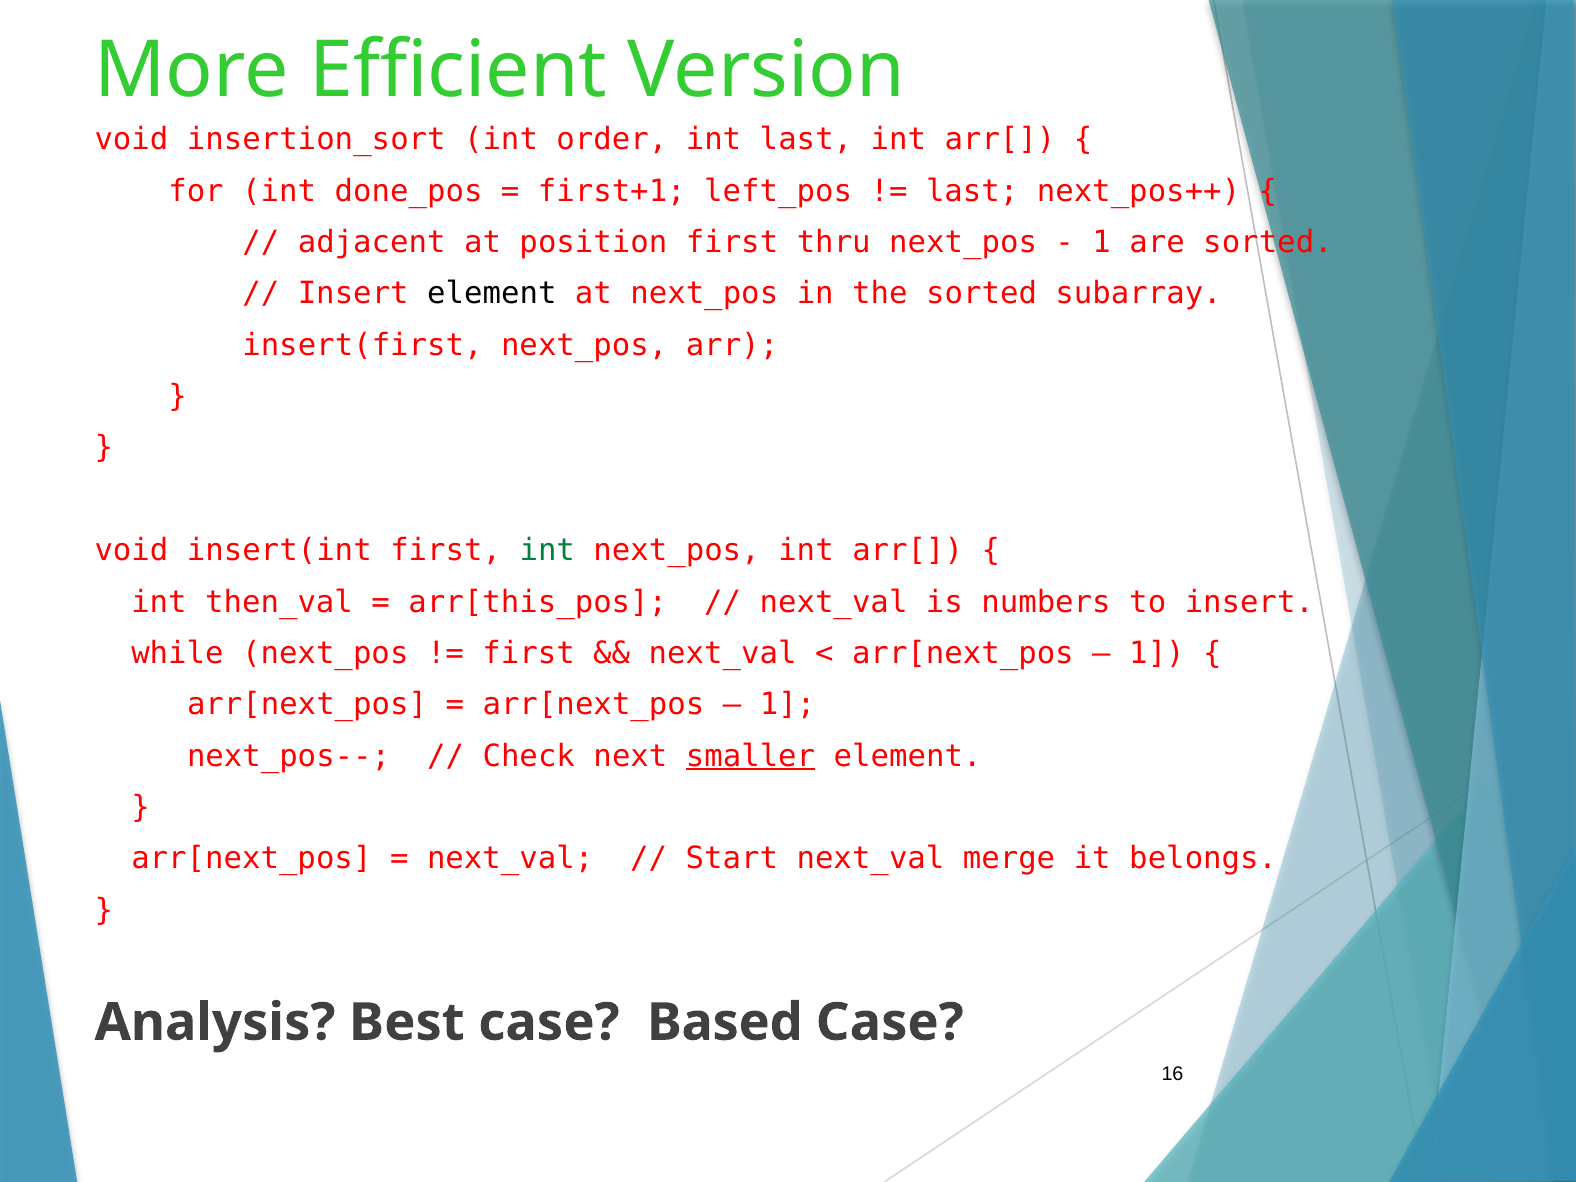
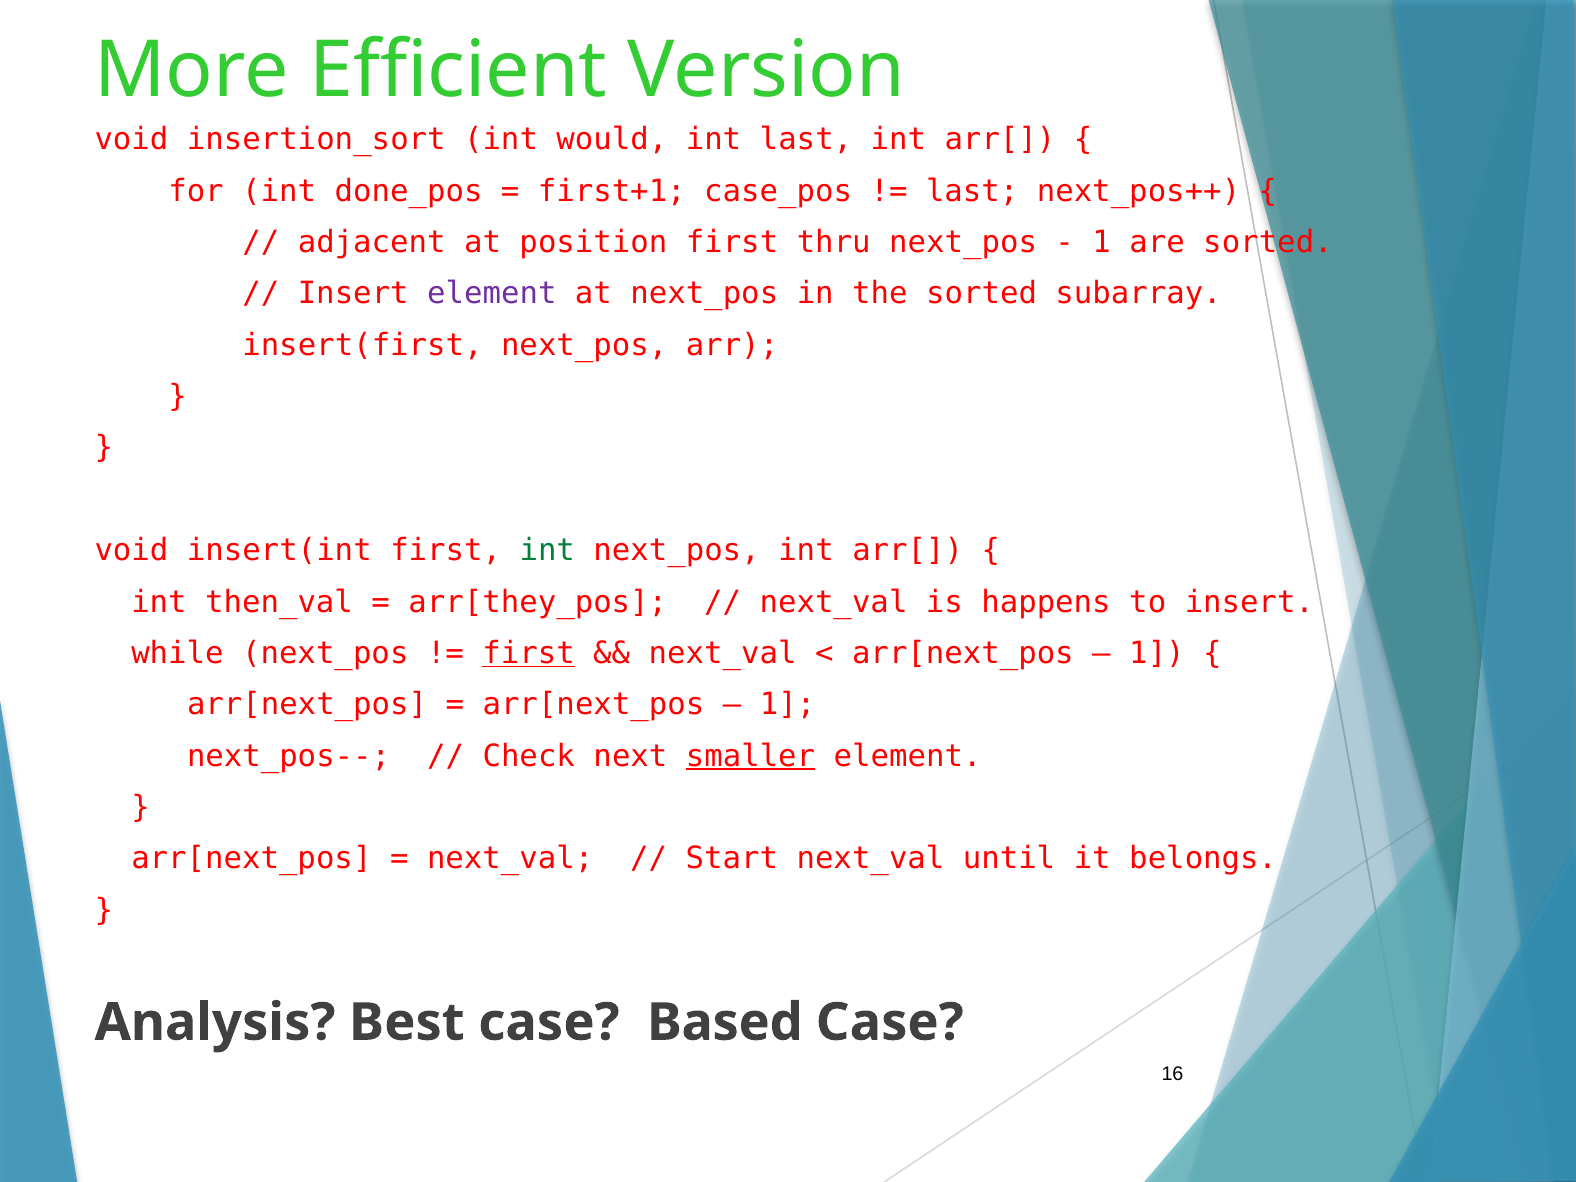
order: order -> would
left_pos: left_pos -> case_pos
element at (492, 294) colour: black -> purple
arr[this_pos: arr[this_pos -> arr[they_pos
numbers: numbers -> happens
first at (529, 653) underline: none -> present
merge: merge -> until
